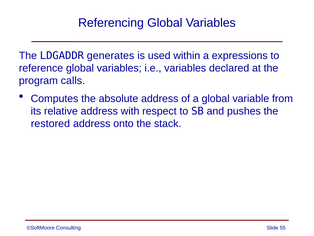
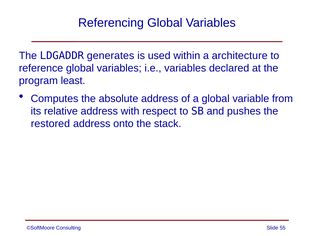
expressions: expressions -> architecture
calls: calls -> least
